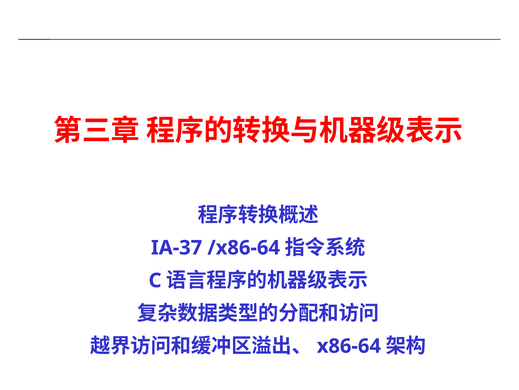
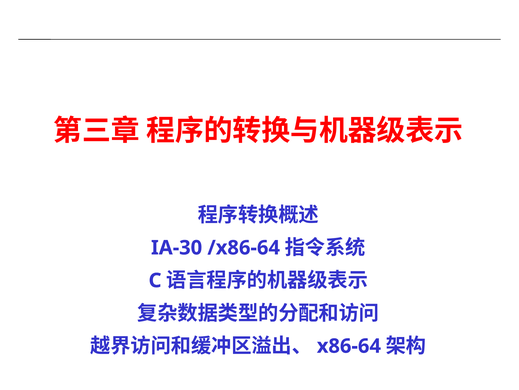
IA-37: IA-37 -> IA-30
